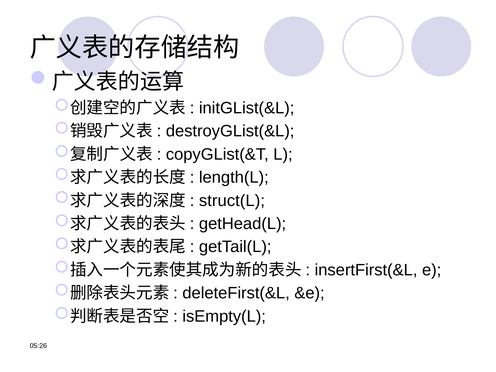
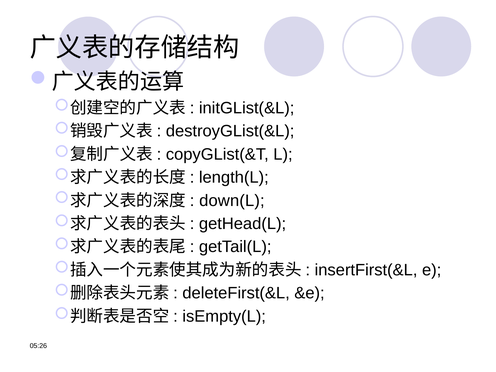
struct(L: struct(L -> down(L
